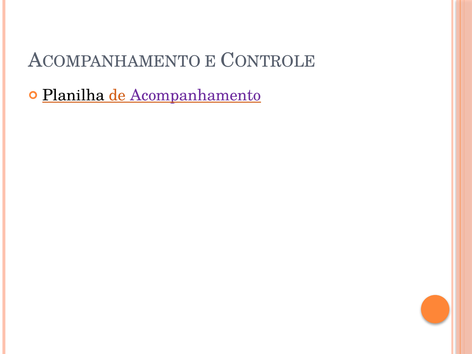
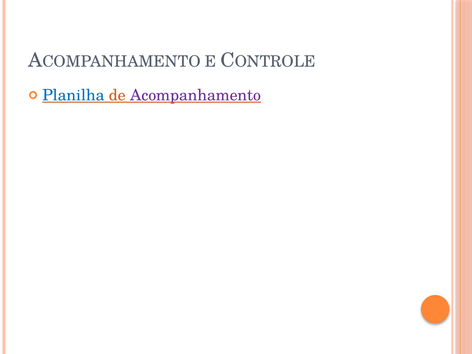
Planilha colour: black -> blue
